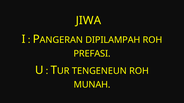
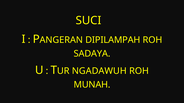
JIWA: JIWA -> SUCI
PREFASI: PREFASI -> SADAYA
TENGENEUN: TENGENEUN -> NGADAWUH
